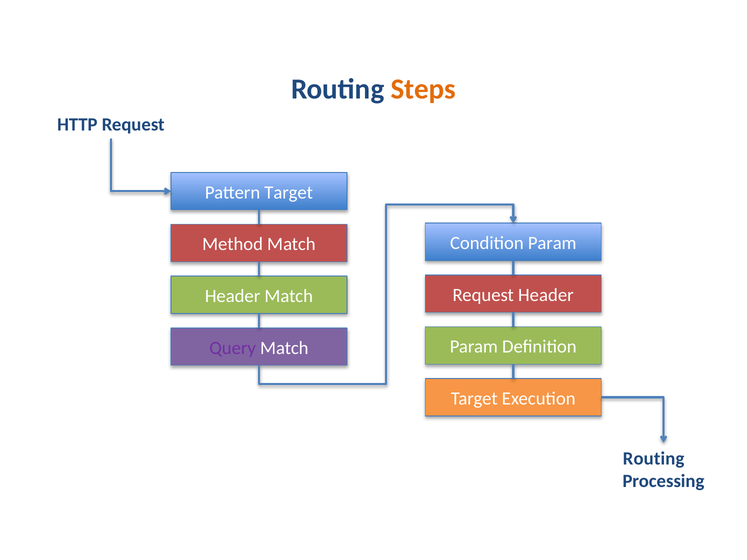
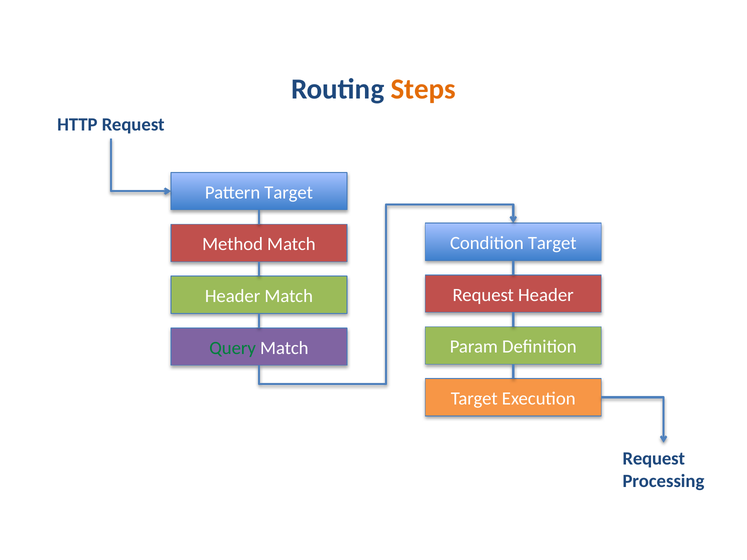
Param at (552, 243): Param -> Target
Query colour: purple -> green
Routing at (654, 459): Routing -> Request
